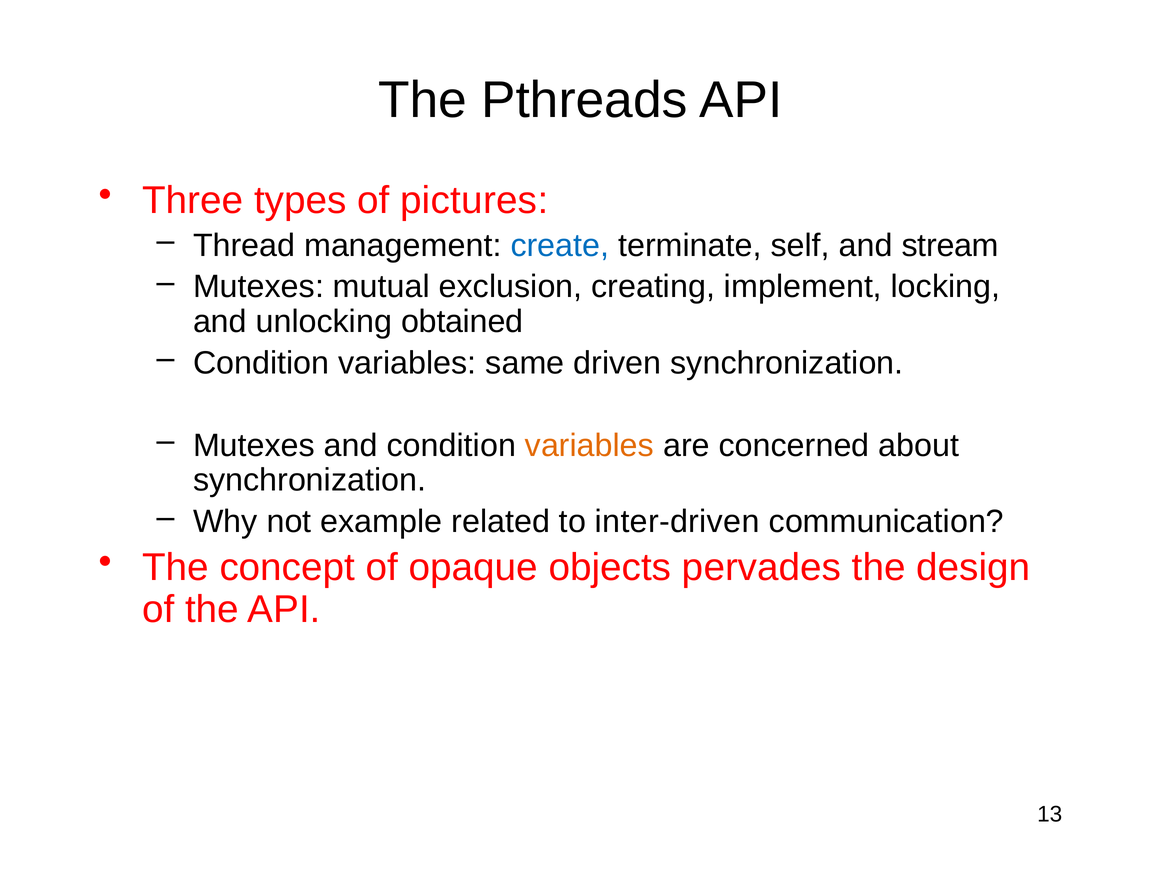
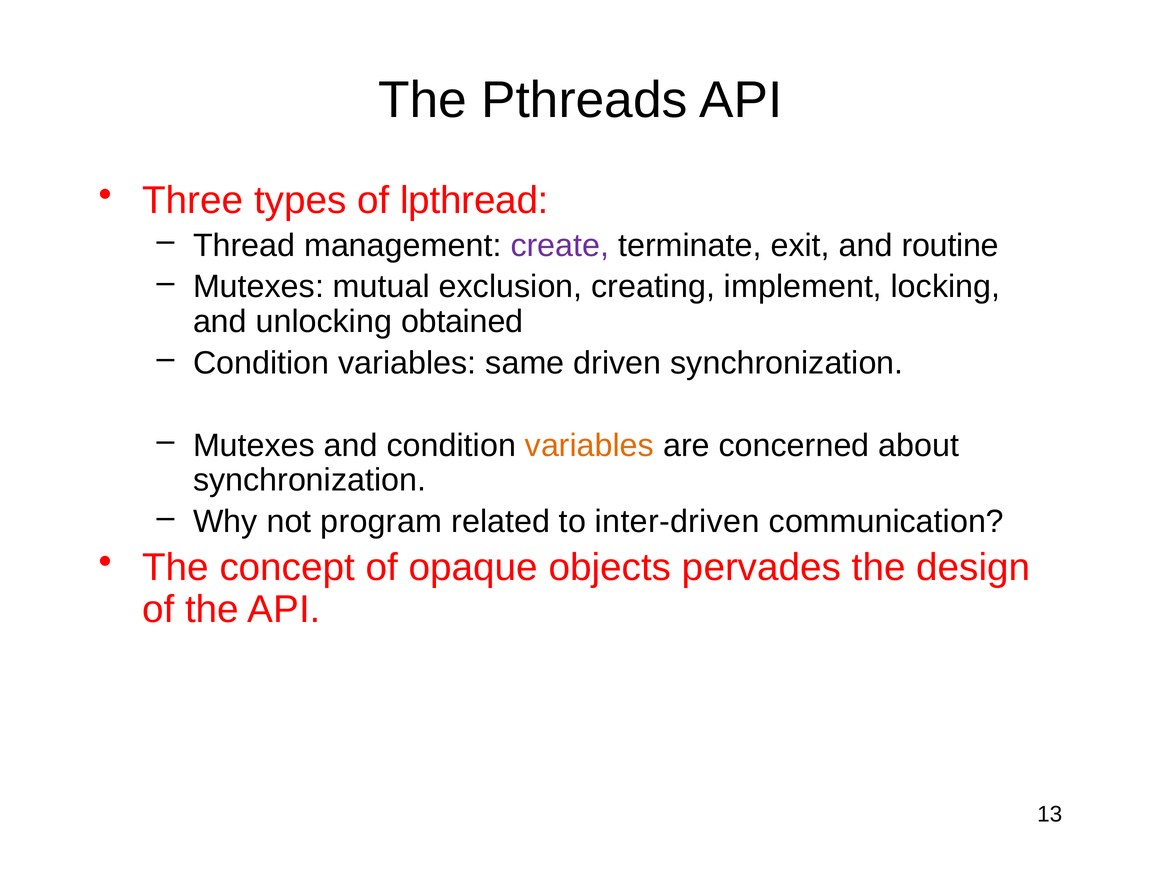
pictures: pictures -> lpthread
create colour: blue -> purple
self: self -> exit
stream: stream -> routine
example: example -> program
